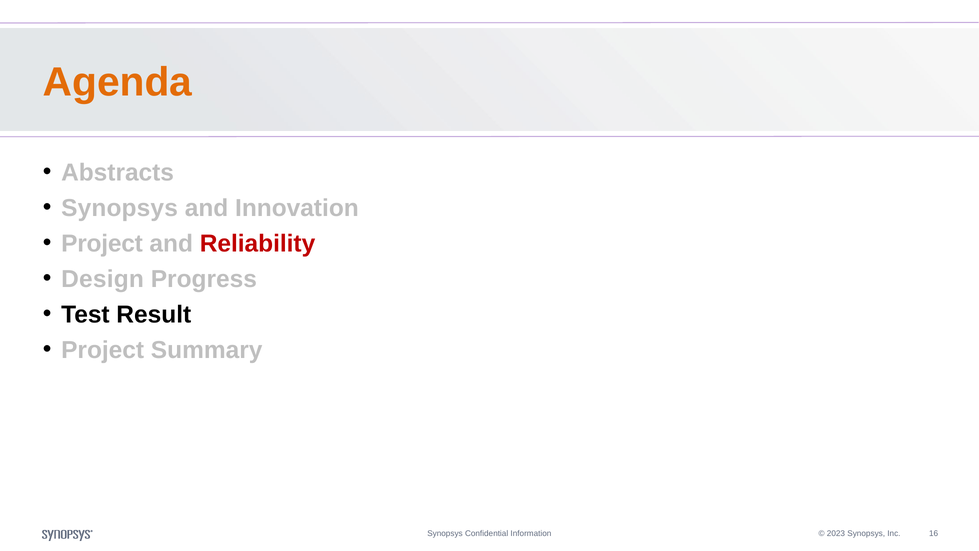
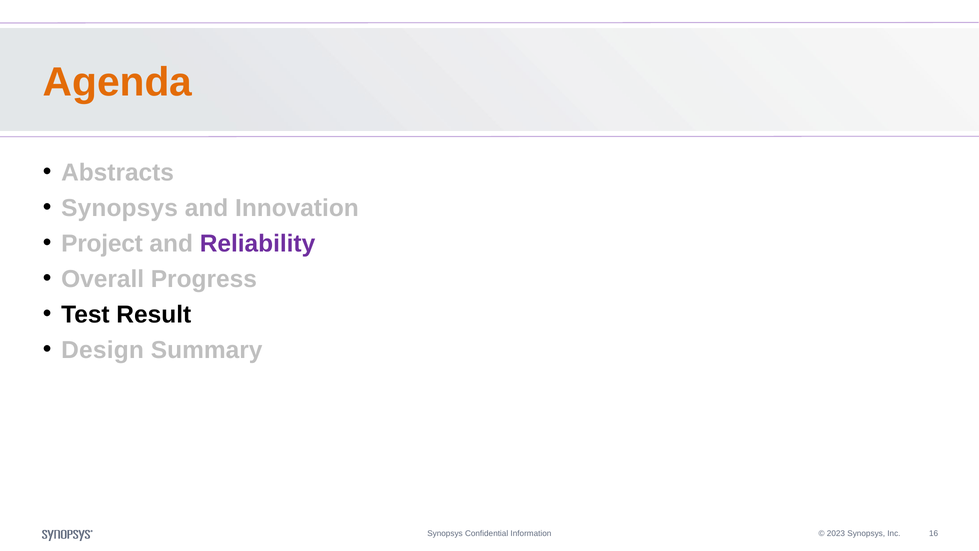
Reliability colour: red -> purple
Design: Design -> Overall
Project at (103, 350): Project -> Design
